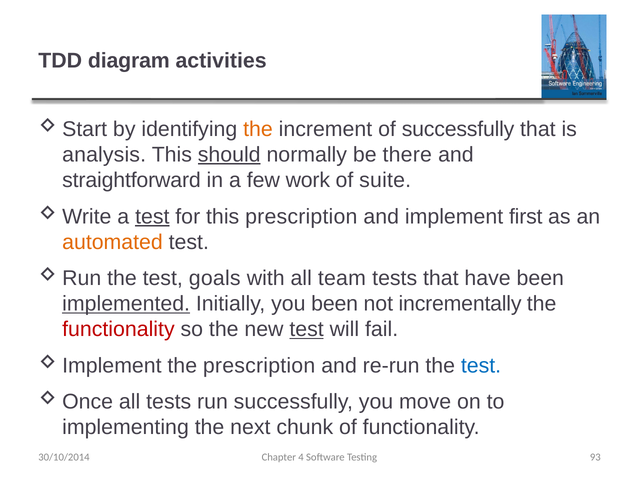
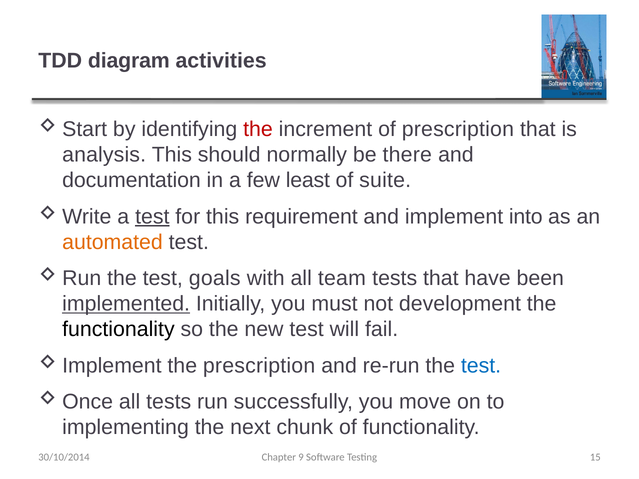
the at (258, 129) colour: orange -> red
of successfully: successfully -> prescription
should underline: present -> none
straightforward: straightforward -> documentation
work: work -> least
this prescription: prescription -> requirement
first: first -> into
you been: been -> must
incrementally: incrementally -> development
functionality at (118, 330) colour: red -> black
test at (307, 330) underline: present -> none
4: 4 -> 9
93: 93 -> 15
